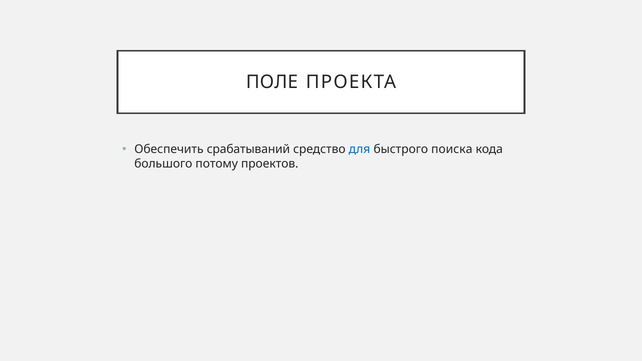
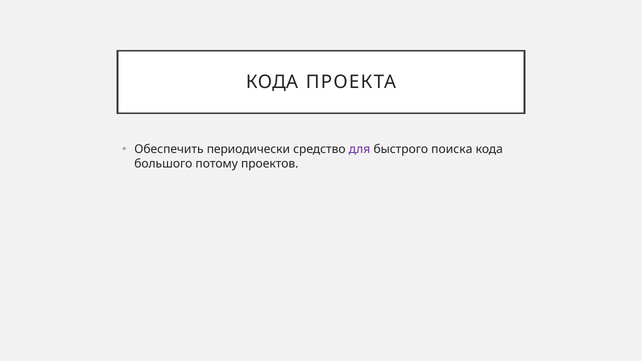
ПОЛЕ at (272, 82): ПОЛЕ -> КОДА
срабатываний: срабатываний -> периодически
для colour: blue -> purple
